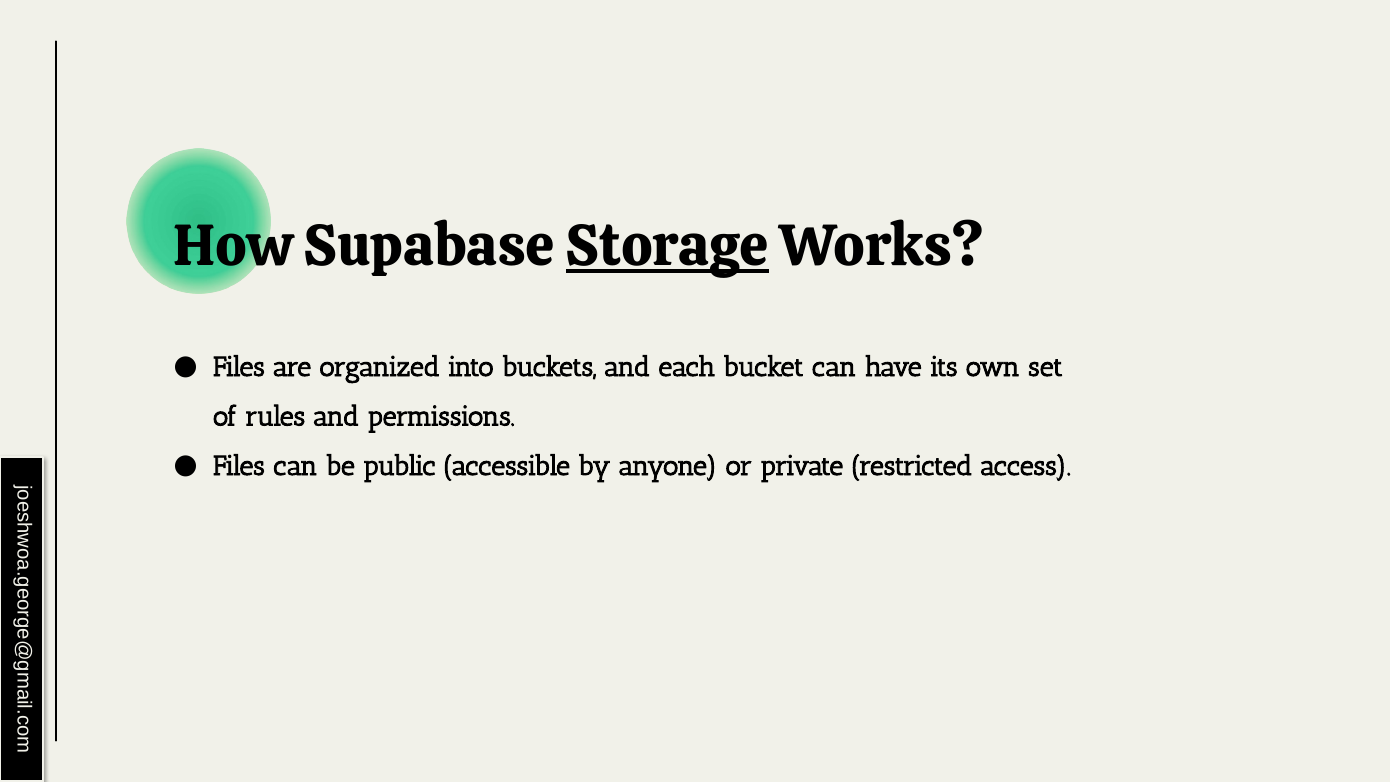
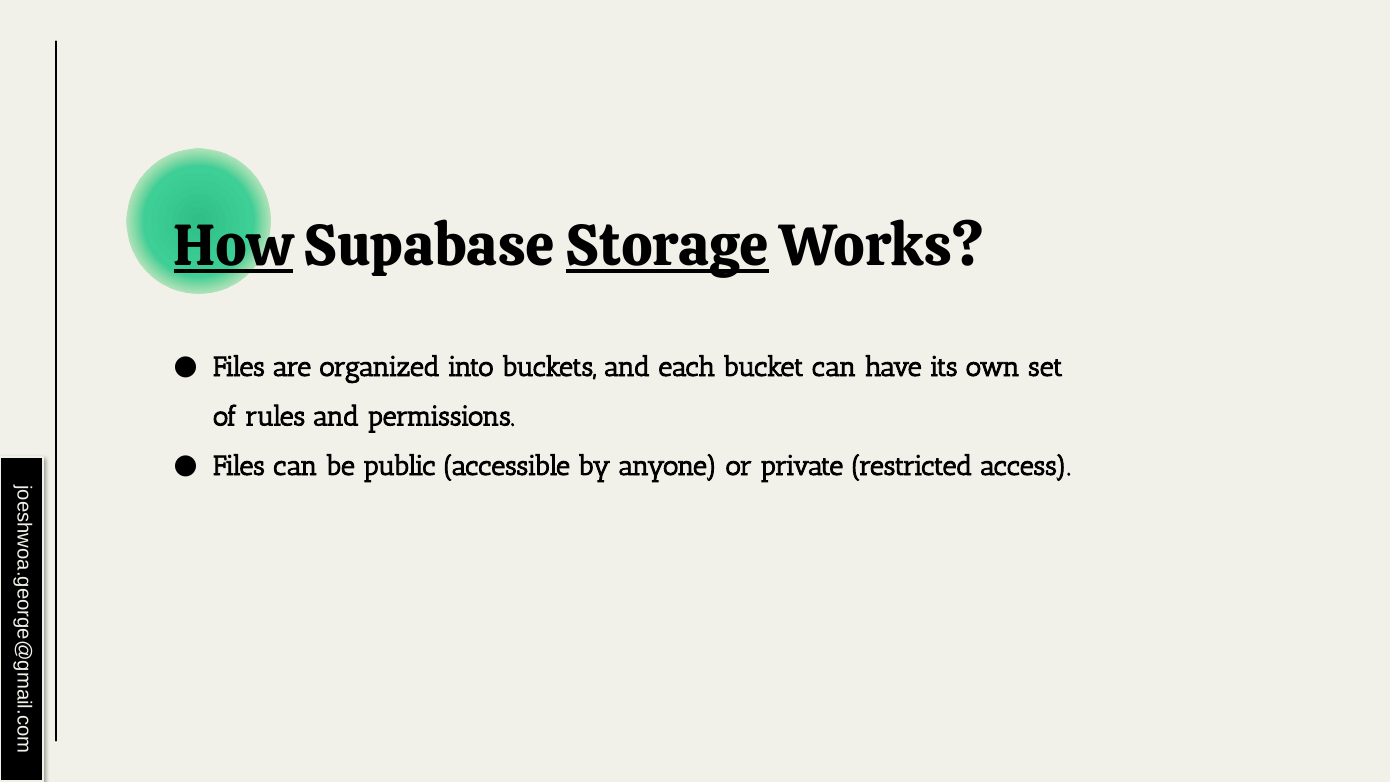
How underline: none -> present
